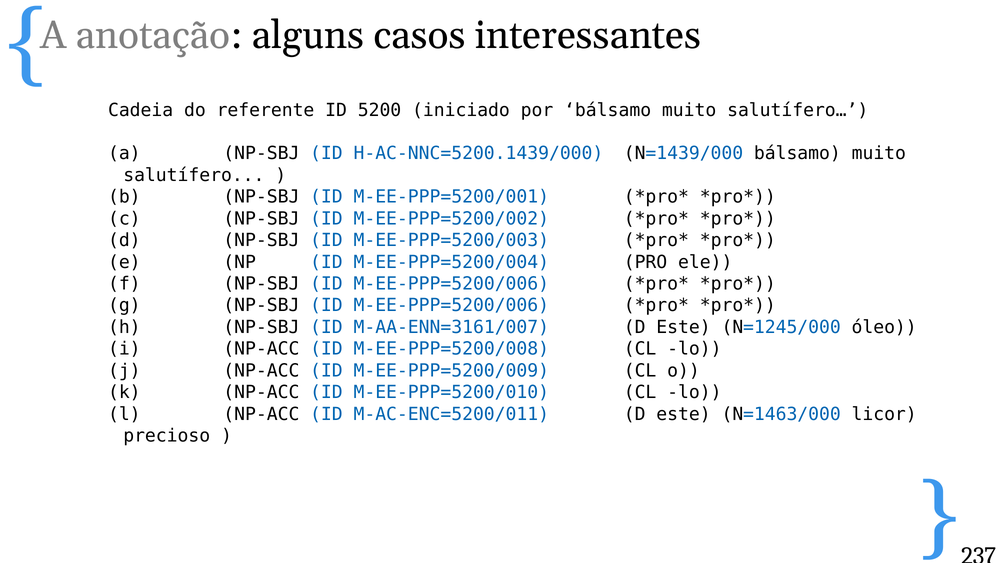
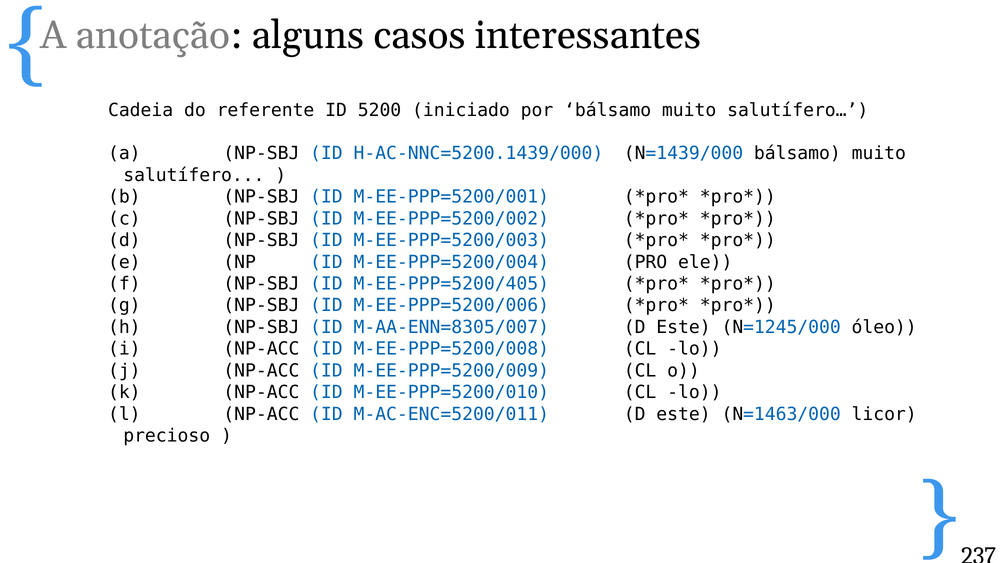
f NP-SBJ ID M-EE-PPP=5200/006: M-EE-PPP=5200/006 -> M-EE-PPP=5200/405
M-AA-ENN=3161/007: M-AA-ENN=3161/007 -> M-AA-ENN=8305/007
